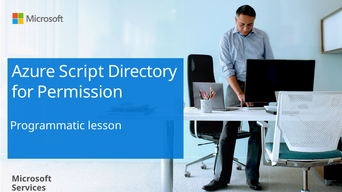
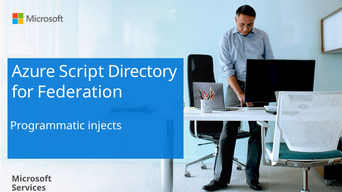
Permission: Permission -> Federation
lesson: lesson -> injects
